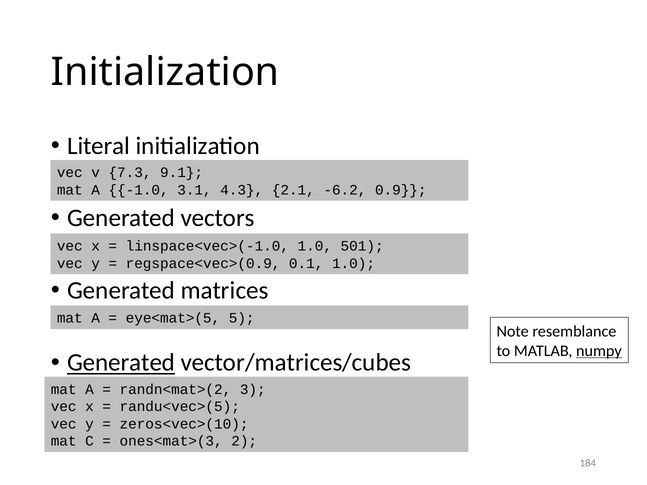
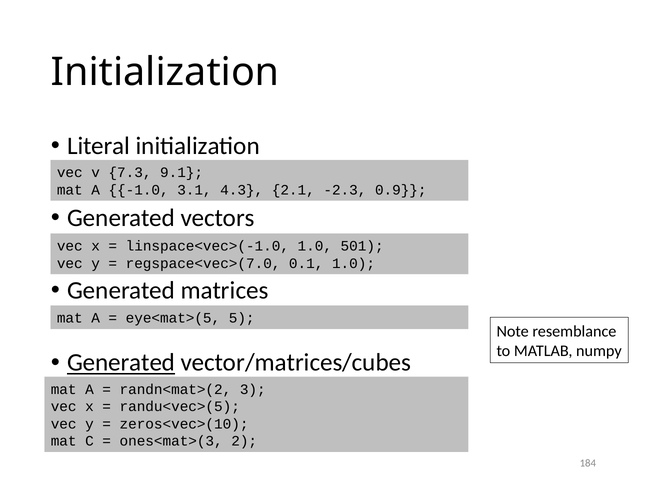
-6.2: -6.2 -> -2.3
regspace<vec>(0.9: regspace<vec>(0.9 -> regspace<vec>(7.0
numpy underline: present -> none
